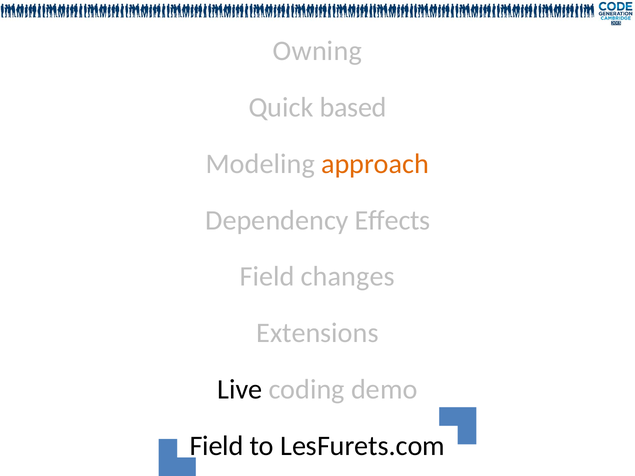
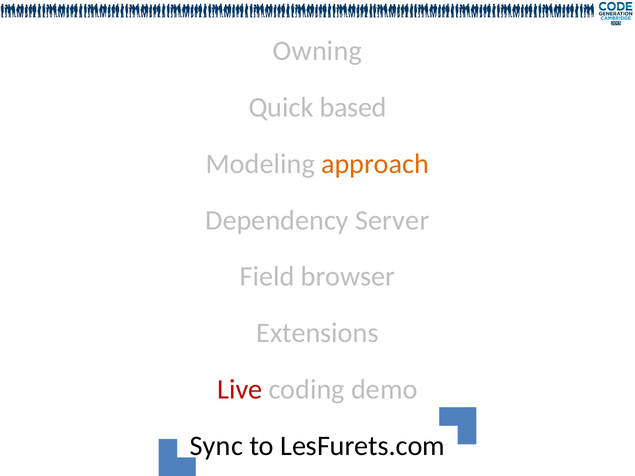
Effects: Effects -> Server
changes: changes -> browser
Live colour: black -> red
Field at (217, 446): Field -> Sync
